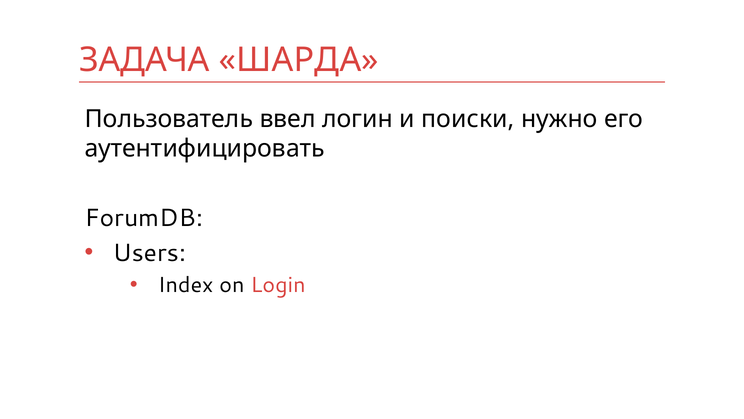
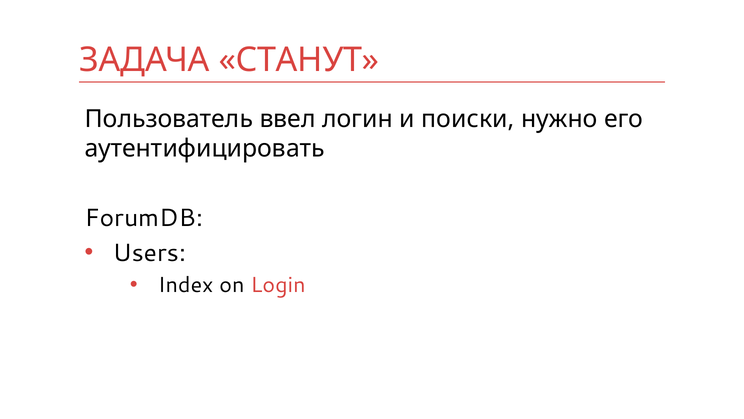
ШАРДА: ШАРДА -> СТАНУТ
